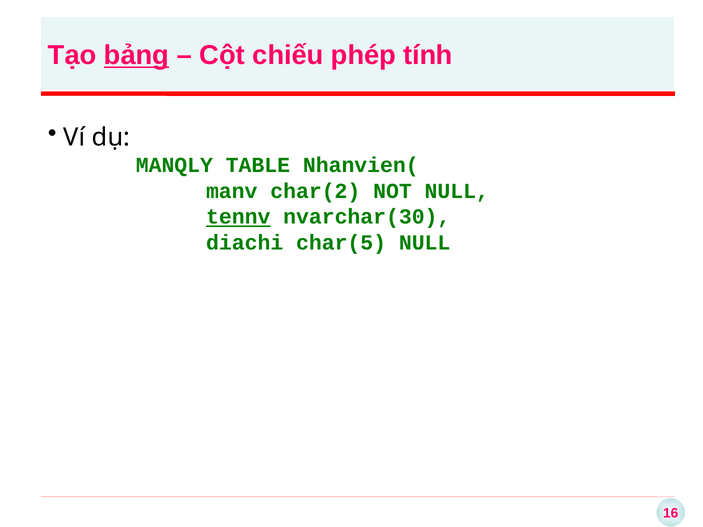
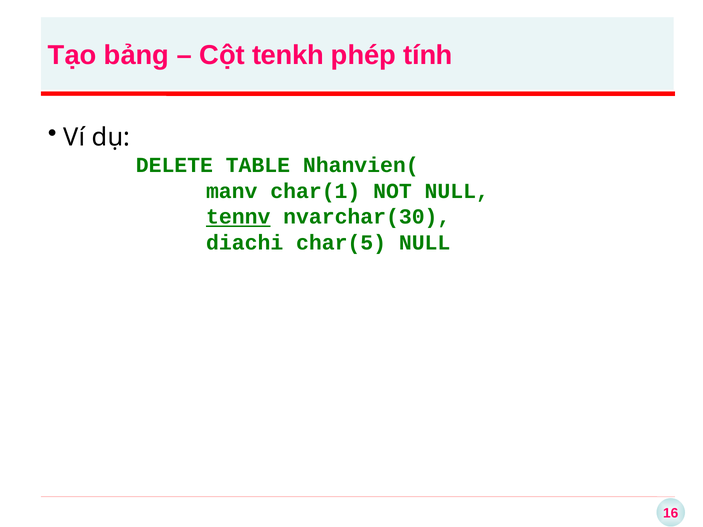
bảng underline: present -> none
chiếu: chiếu -> tenkh
MANQLY: MANQLY -> DELETE
char(2: char(2 -> char(1
